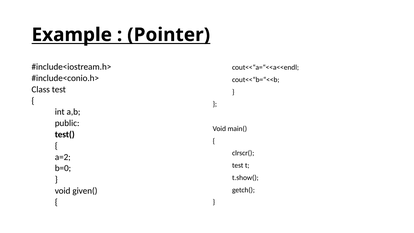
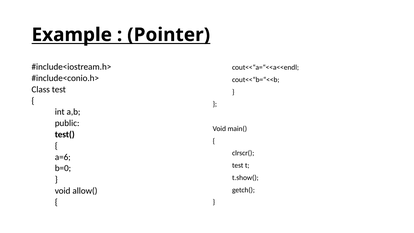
a=2: a=2 -> a=6
given(: given( -> allow(
